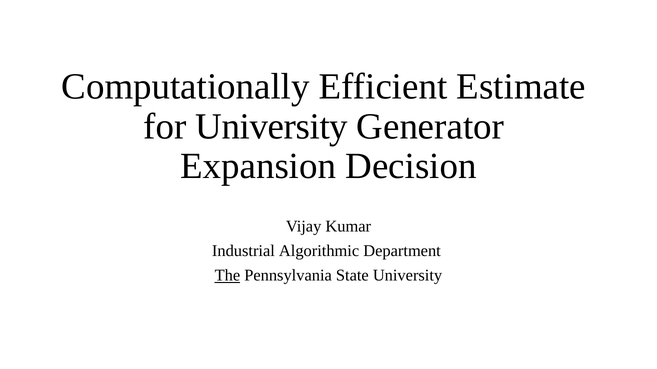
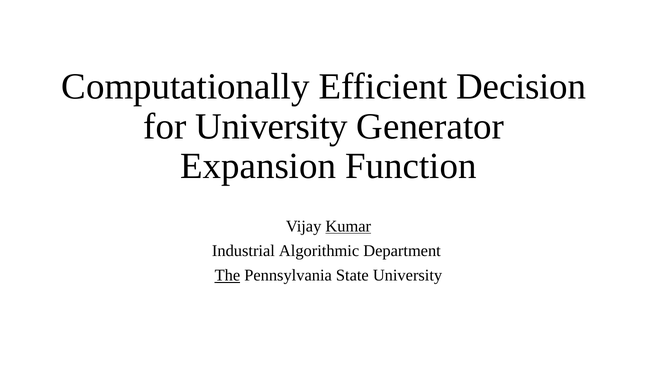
Estimate: Estimate -> Decision
Decision: Decision -> Function
Kumar underline: none -> present
